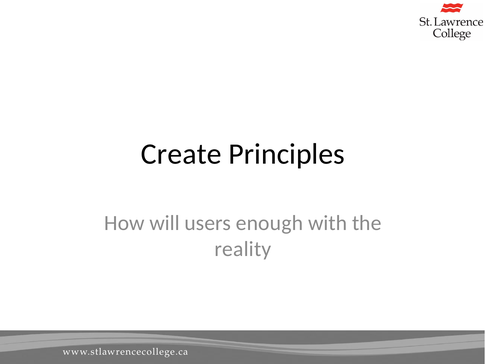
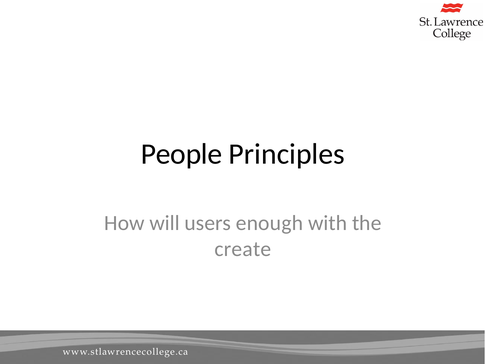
Create: Create -> People
reality: reality -> create
